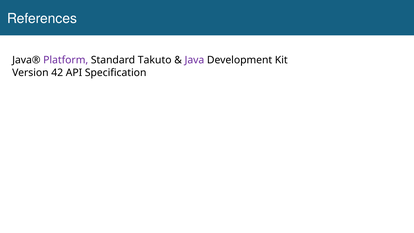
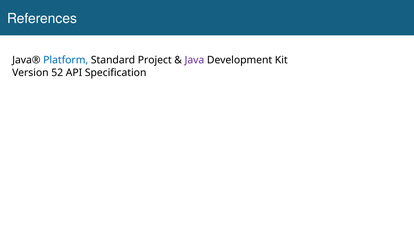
Platform colour: purple -> blue
Takuto: Takuto -> Project
42: 42 -> 52
